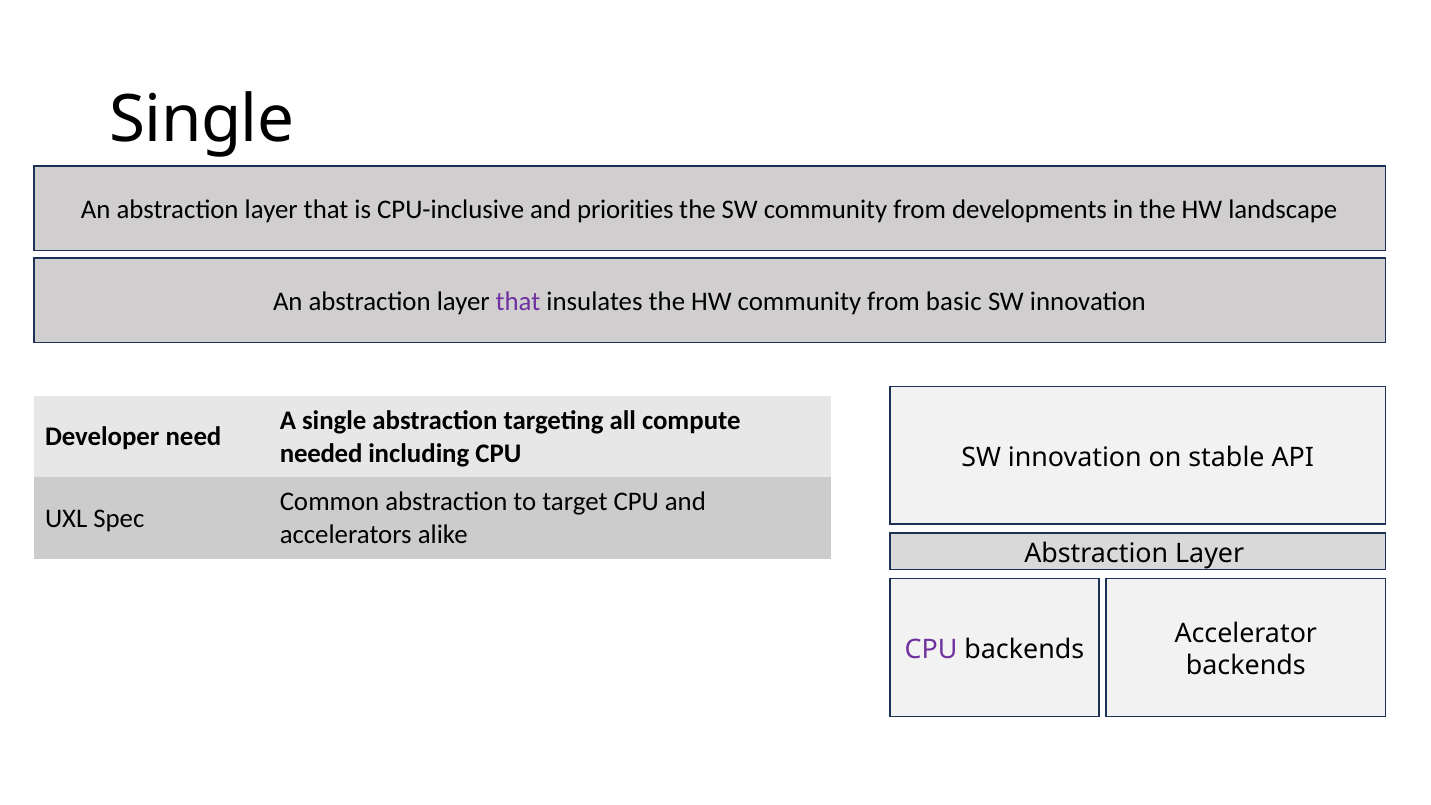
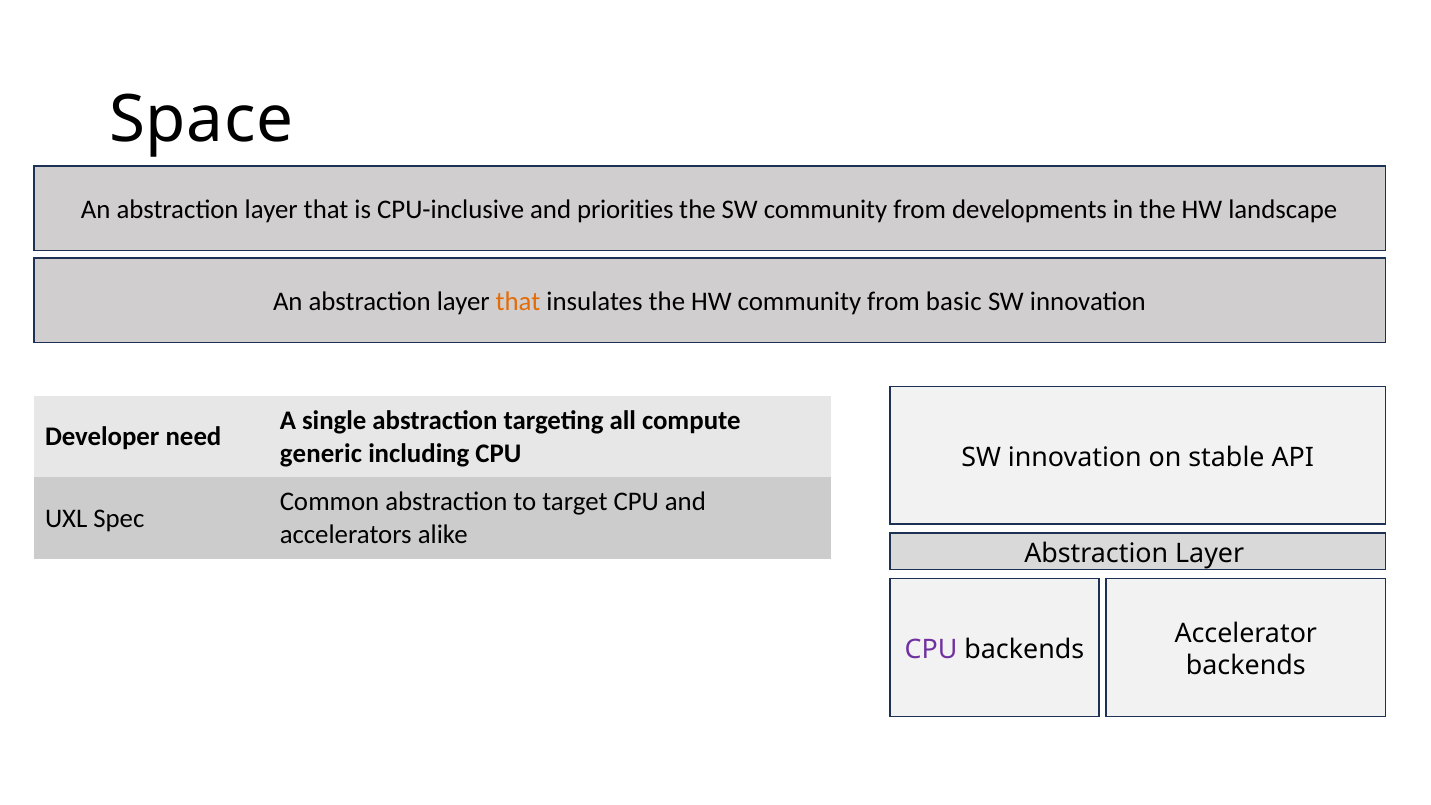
Single at (202, 120): Single -> Space
that at (518, 302) colour: purple -> orange
needed: needed -> generic
